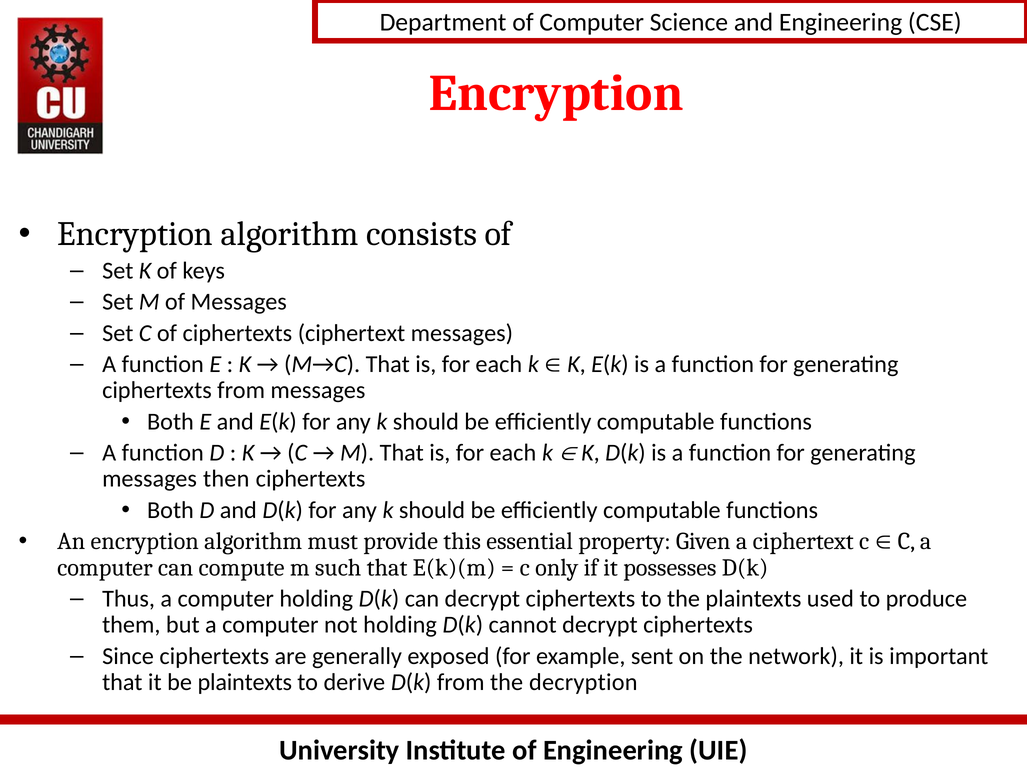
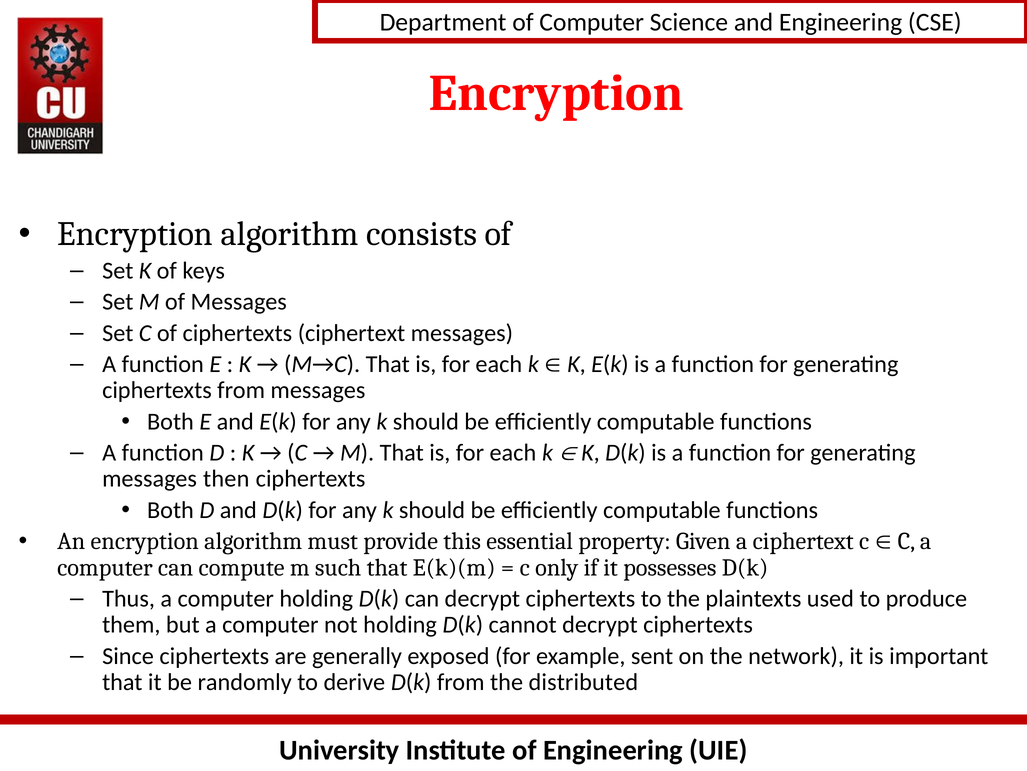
be plaintexts: plaintexts -> randomly
decryption: decryption -> distributed
